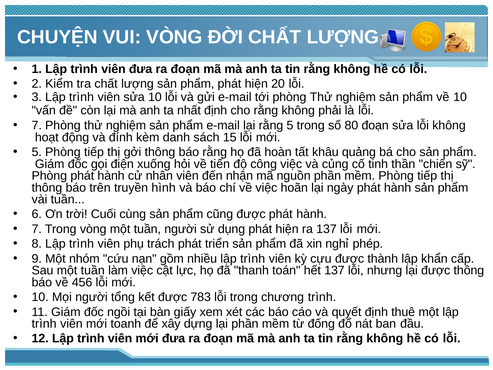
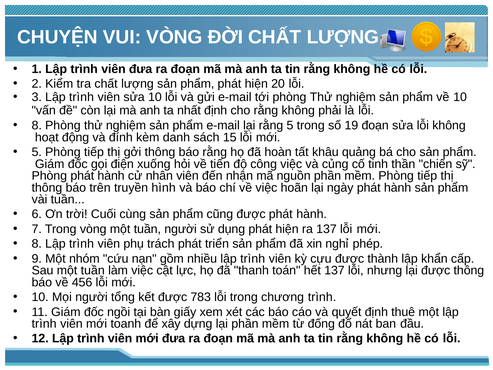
7 at (37, 125): 7 -> 8
80: 80 -> 19
